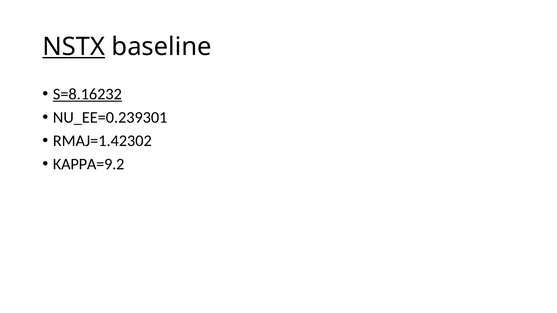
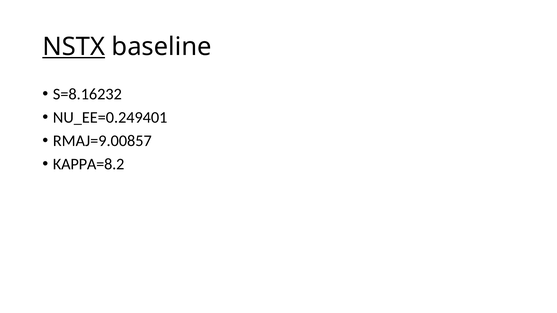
S=8.16232 underline: present -> none
NU_EE=0.239301: NU_EE=0.239301 -> NU_EE=0.249401
RMAJ=1.42302: RMAJ=1.42302 -> RMAJ=9.00857
KAPPA=9.2: KAPPA=9.2 -> KAPPA=8.2
